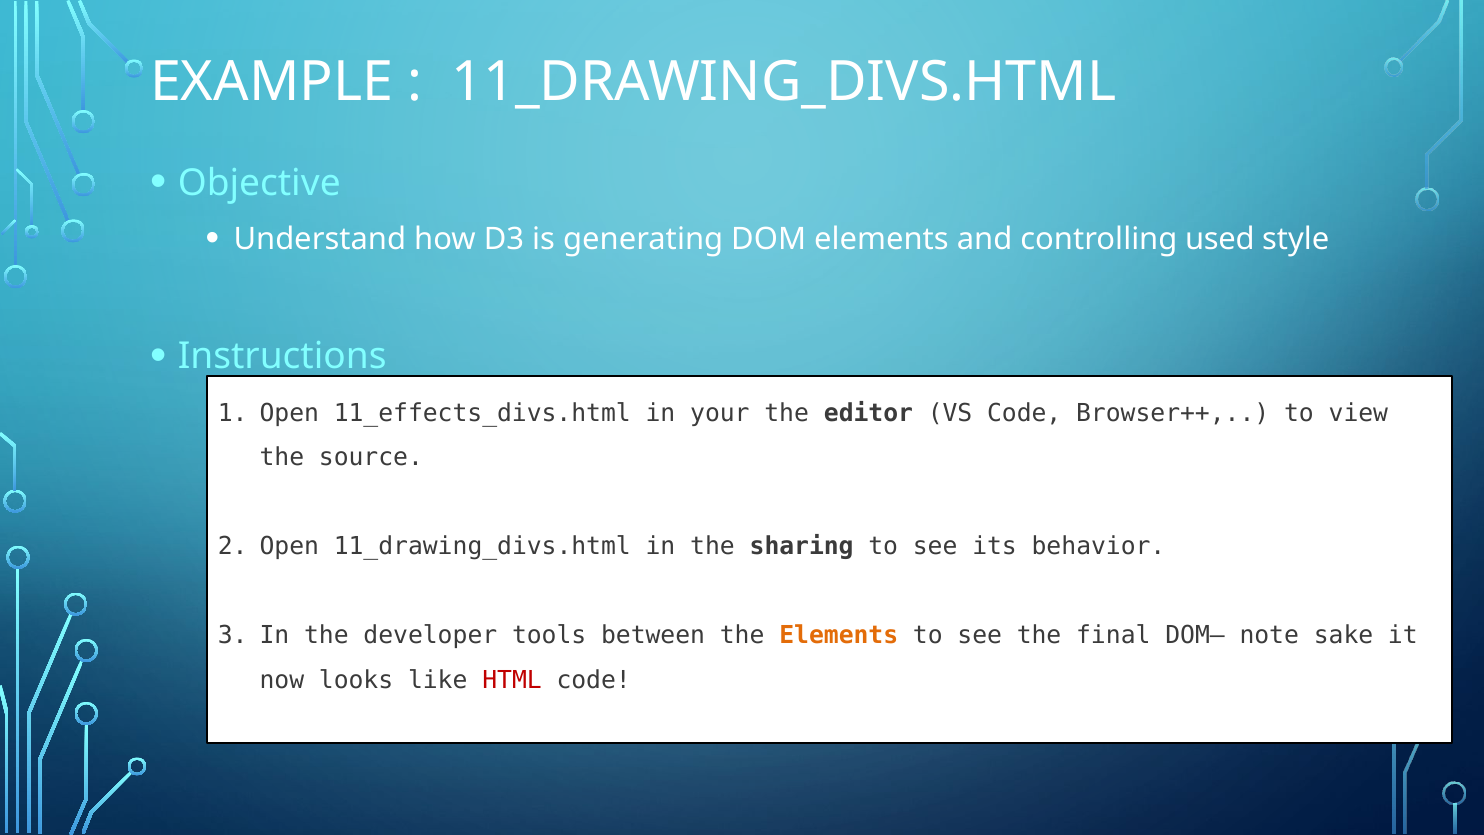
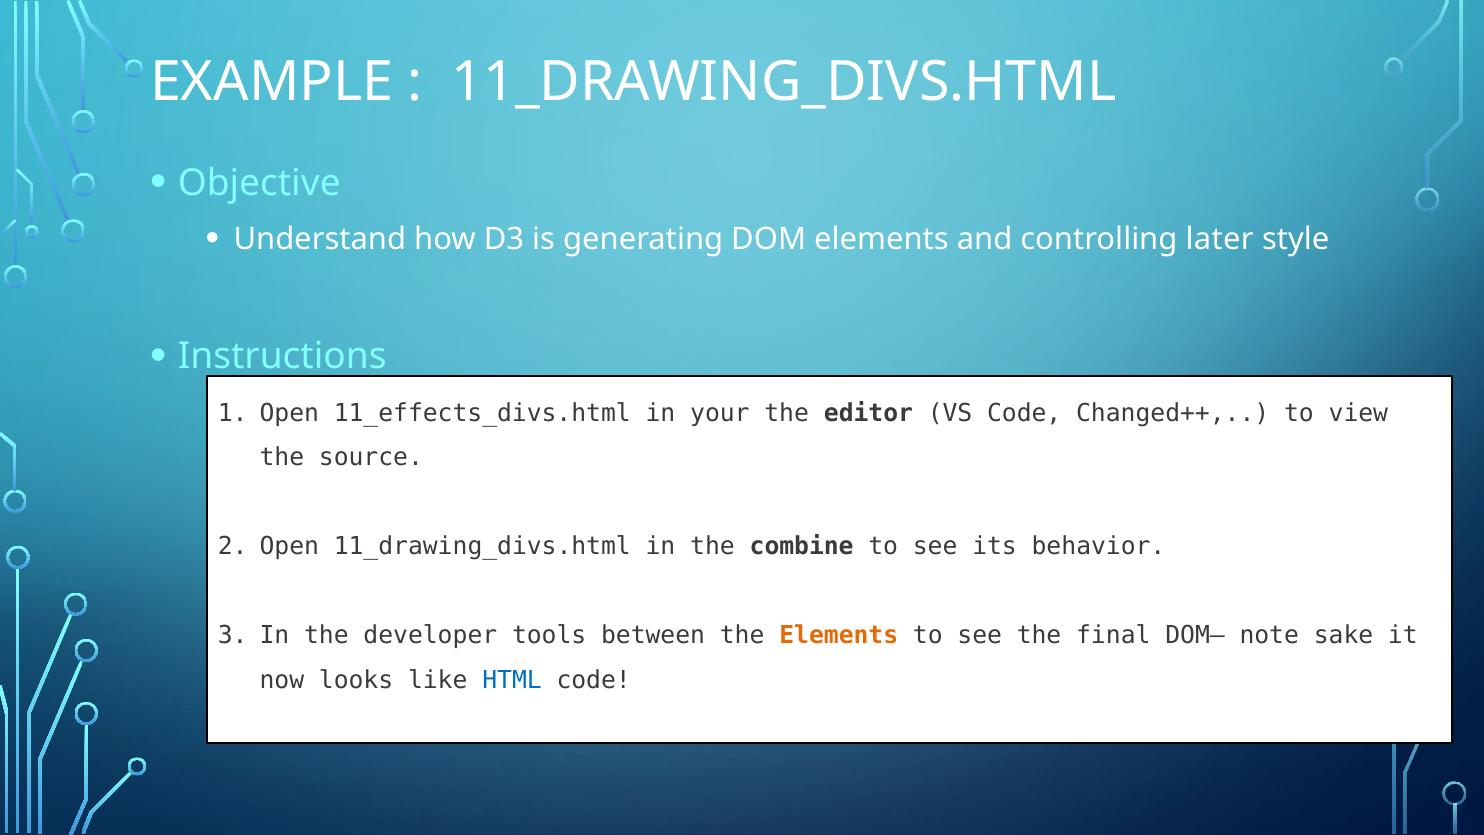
used: used -> later
Browser++: Browser++ -> Changed++
sharing: sharing -> combine
HTML colour: red -> blue
